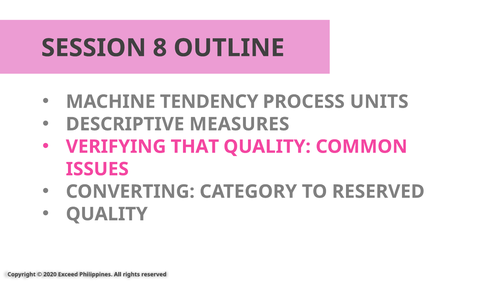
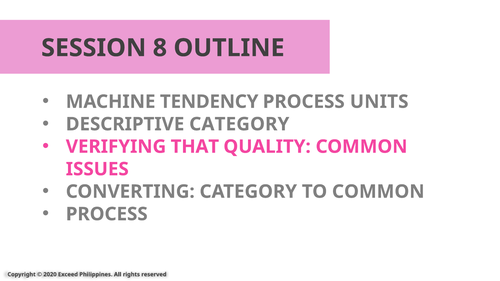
DESCRIPTIVE MEASURES: MEASURES -> CATEGORY
TO RESERVED: RESERVED -> COMMON
QUALITY at (107, 214): QUALITY -> PROCESS
